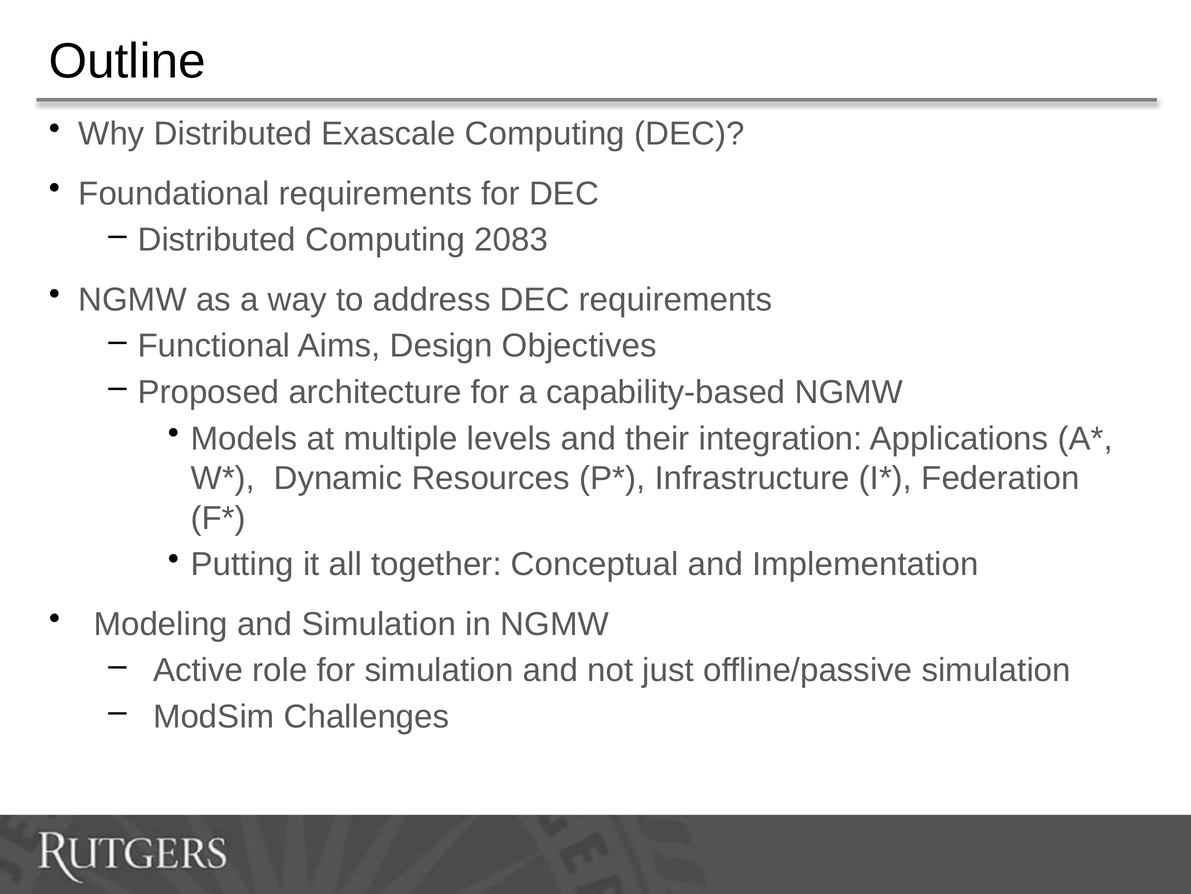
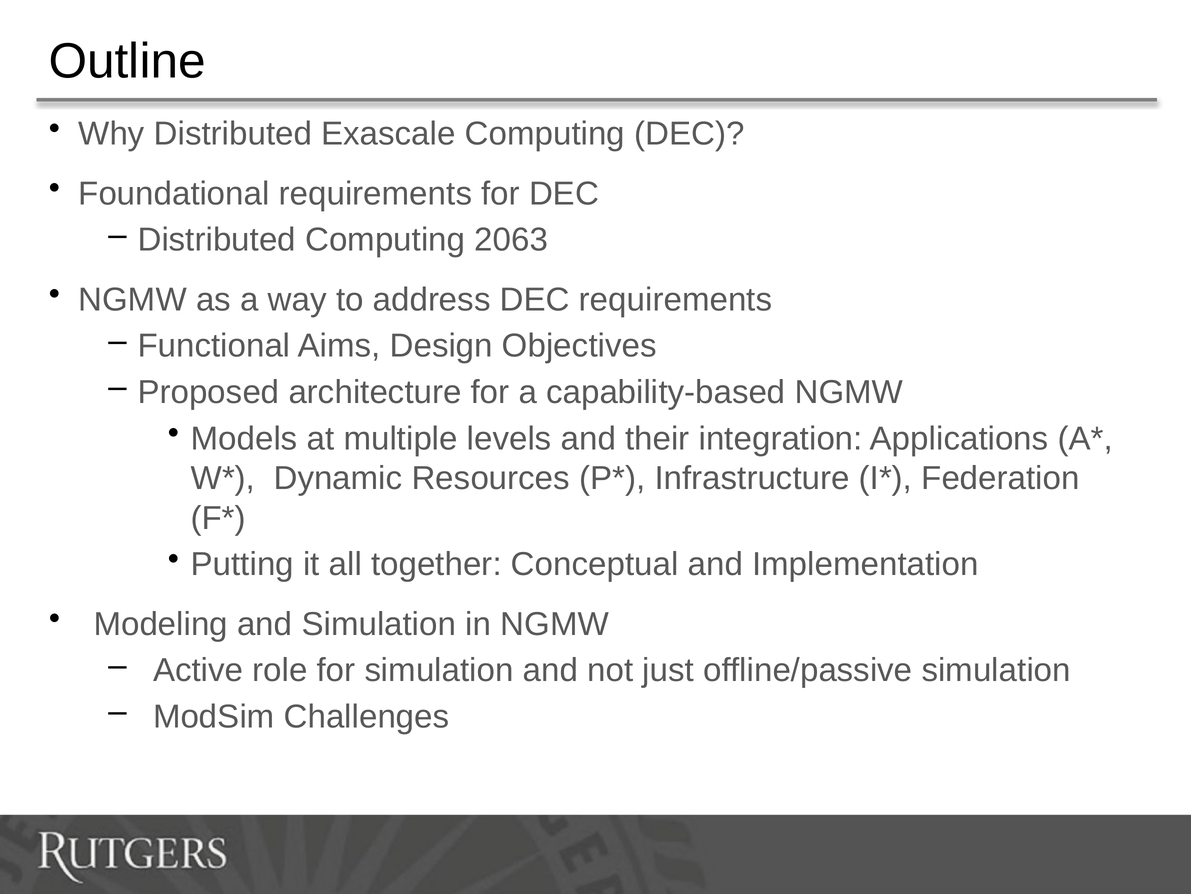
2083: 2083 -> 2063
